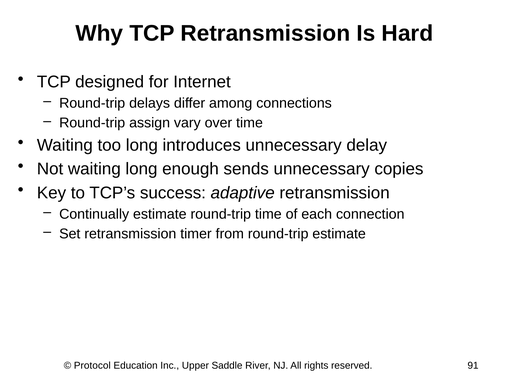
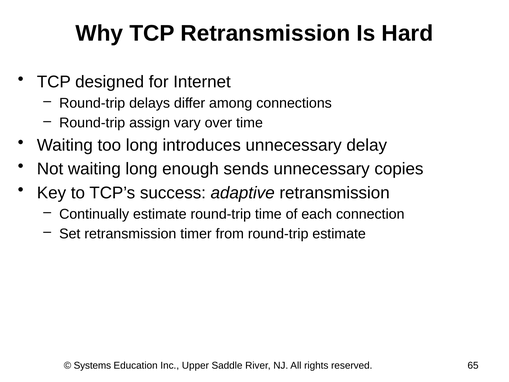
Protocol: Protocol -> Systems
91: 91 -> 65
